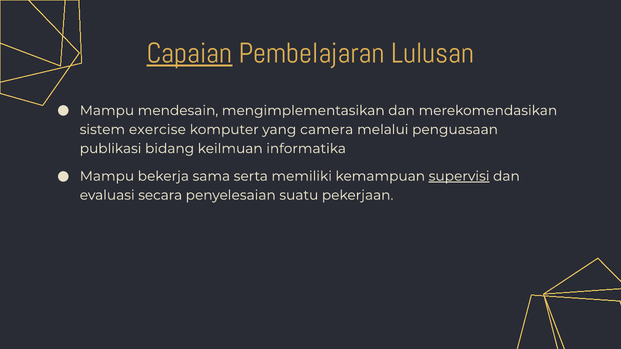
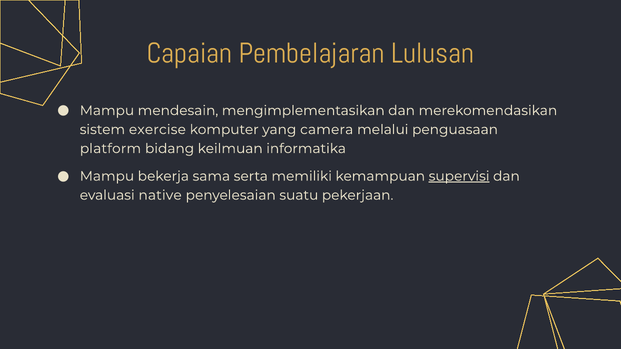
Capaian underline: present -> none
publikasi: publikasi -> platform
secara: secara -> native
